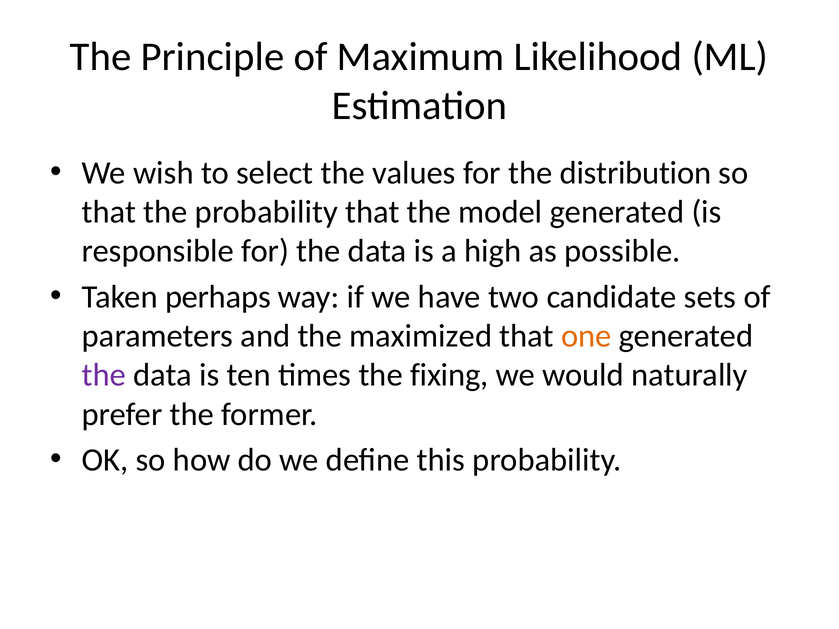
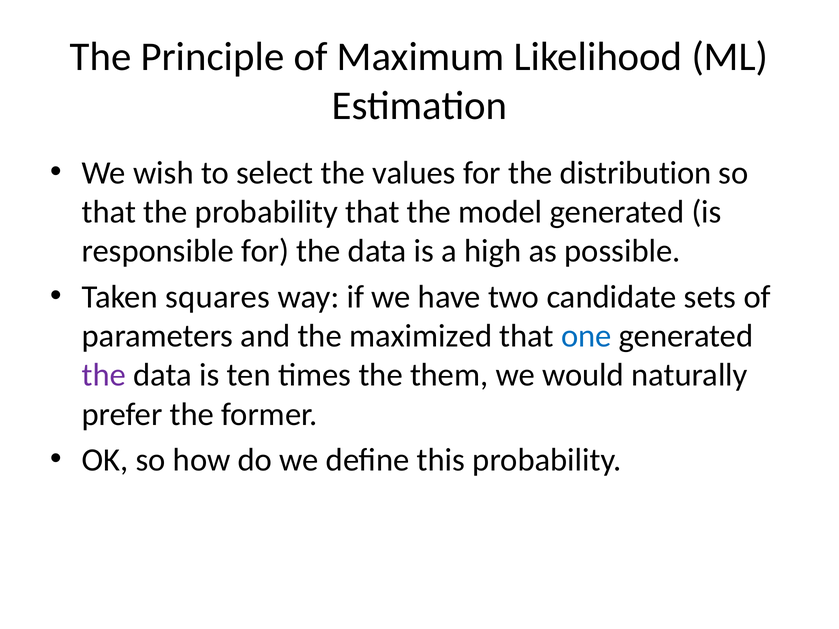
perhaps: perhaps -> squares
one colour: orange -> blue
fixing: fixing -> them
